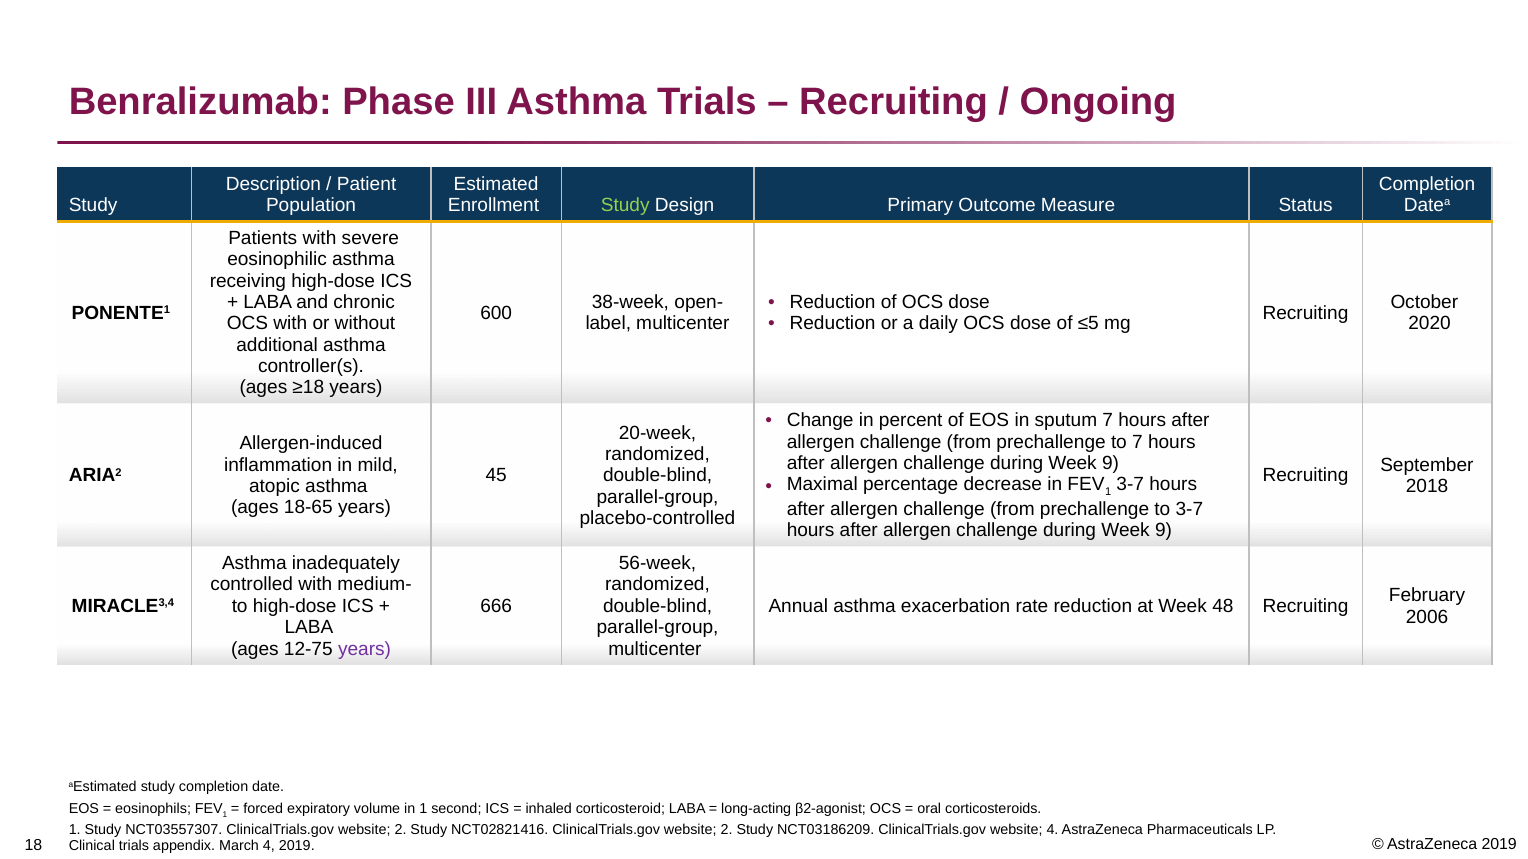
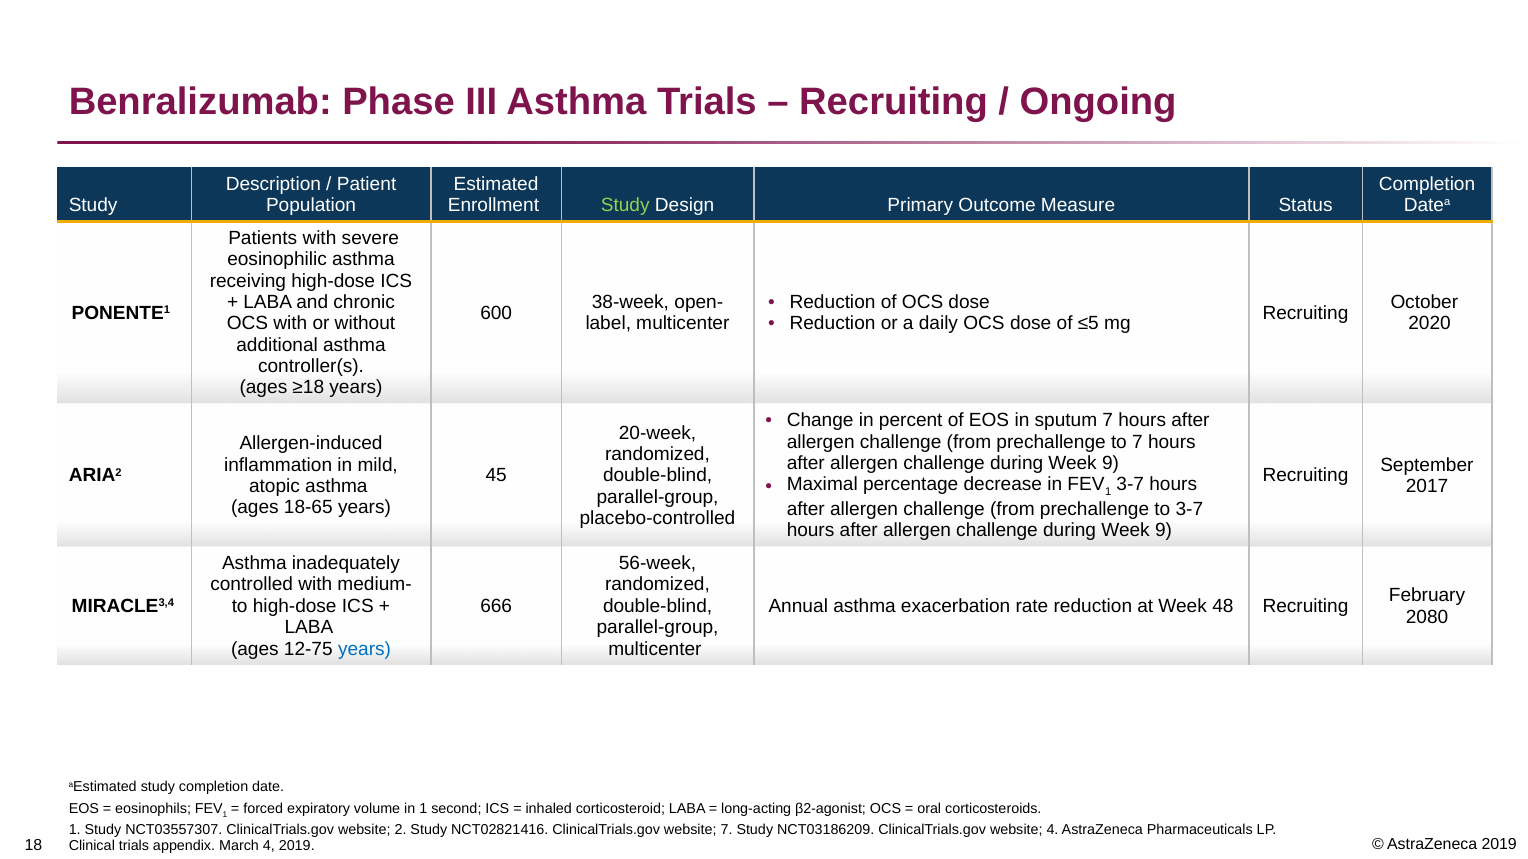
2018: 2018 -> 2017
2006: 2006 -> 2080
years at (365, 649) colour: purple -> blue
NCT02821416 ClinicalTrials.gov website 2: 2 -> 7
